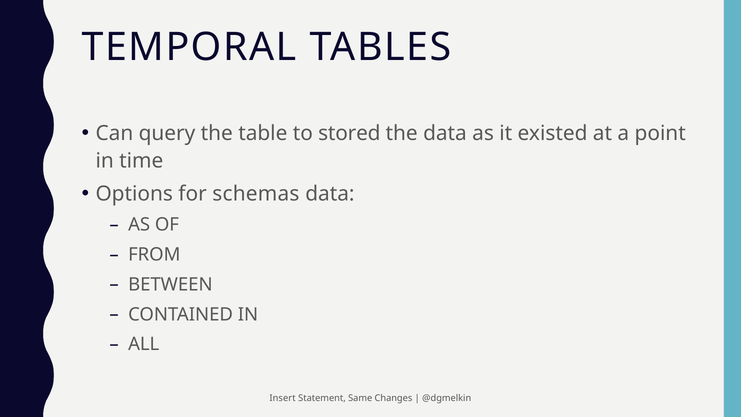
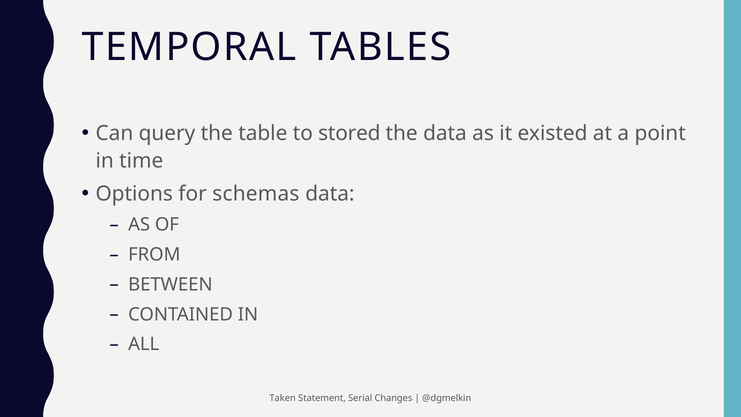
Insert: Insert -> Taken
Same: Same -> Serial
